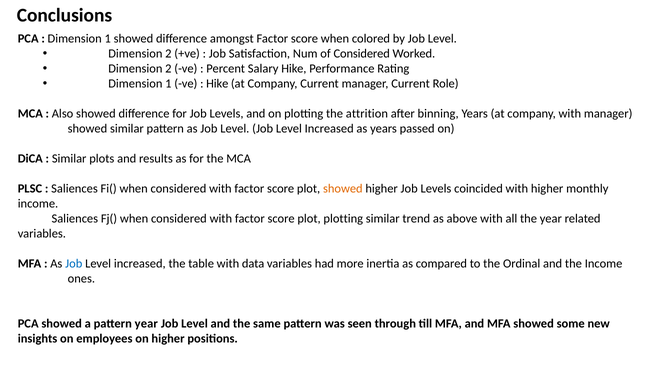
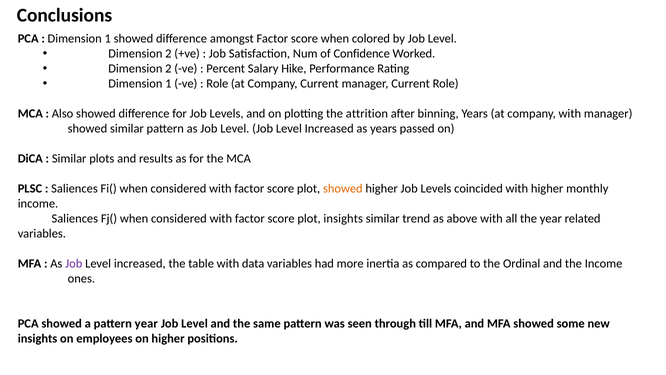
of Considered: Considered -> Confidence
Hike at (217, 84): Hike -> Role
plot plotting: plotting -> insights
Job at (74, 264) colour: blue -> purple
